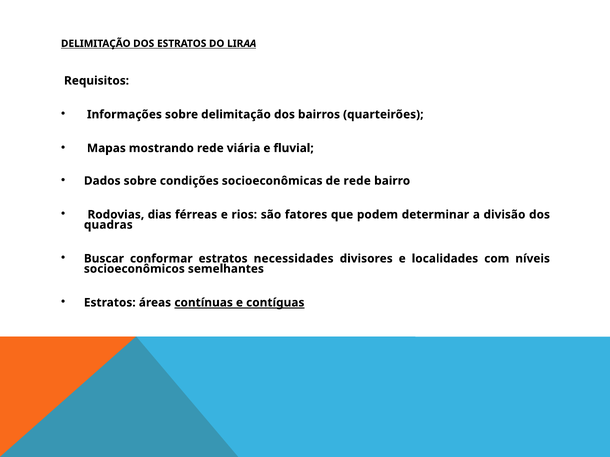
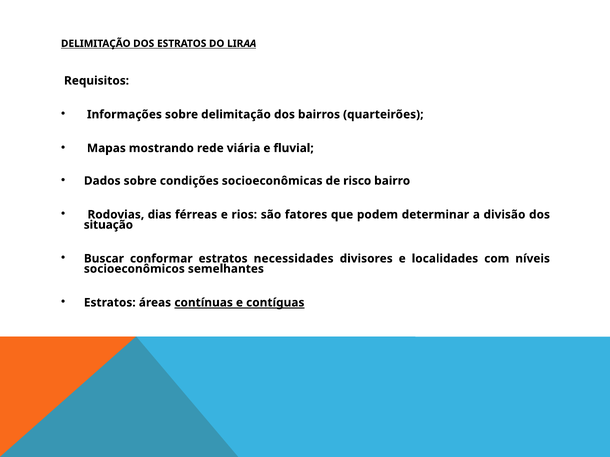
de rede: rede -> risco
quadras: quadras -> situação
